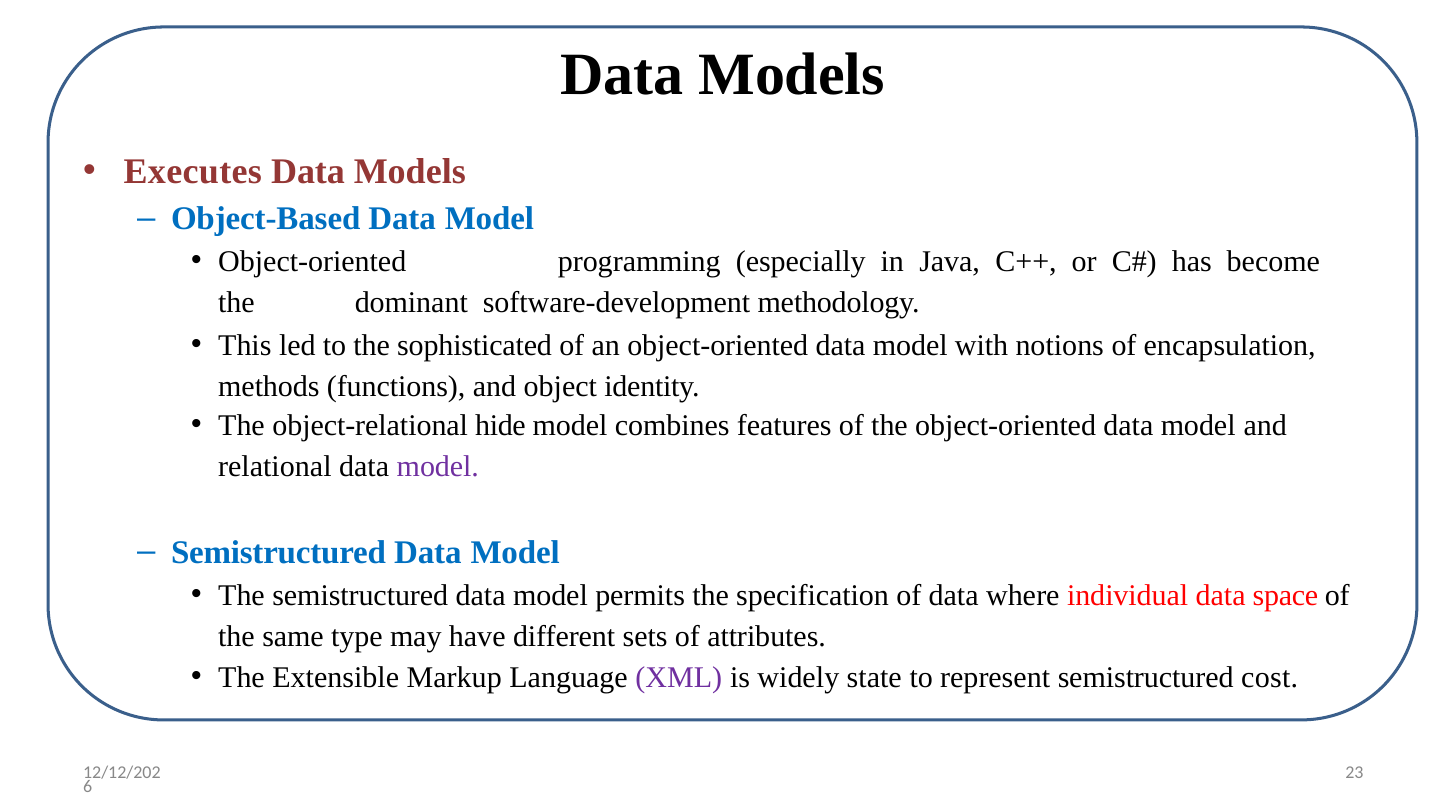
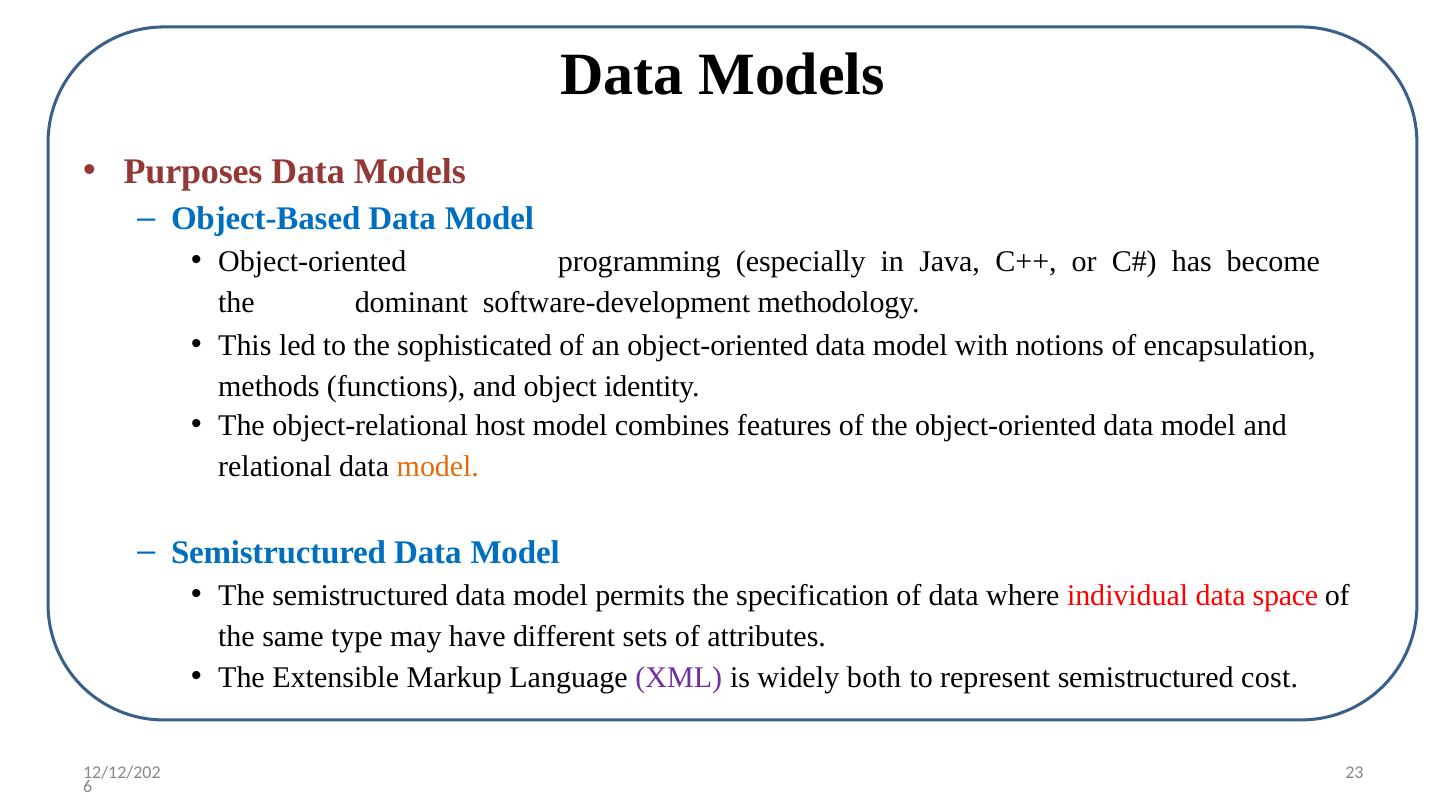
Executes: Executes -> Purposes
hide: hide -> host
model at (438, 467) colour: purple -> orange
state: state -> both
